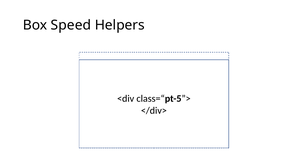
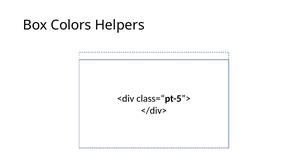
Speed: Speed -> Colors
